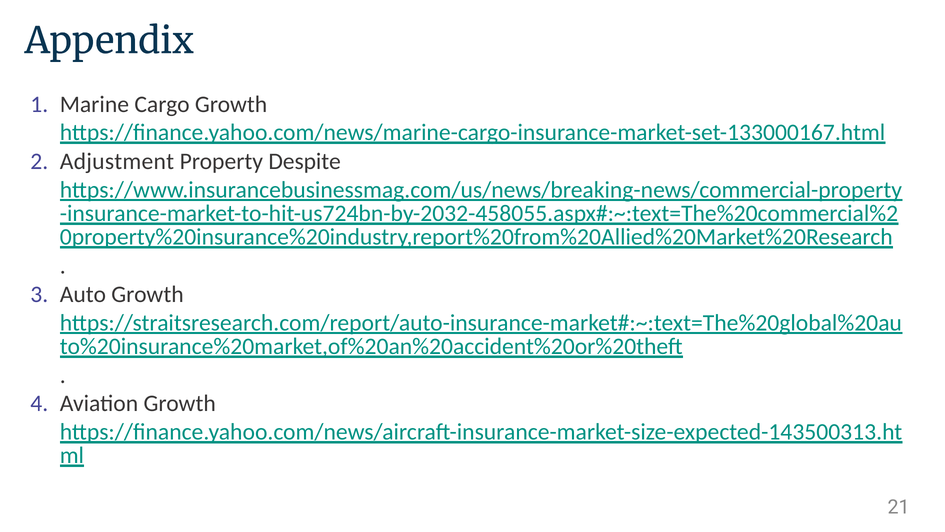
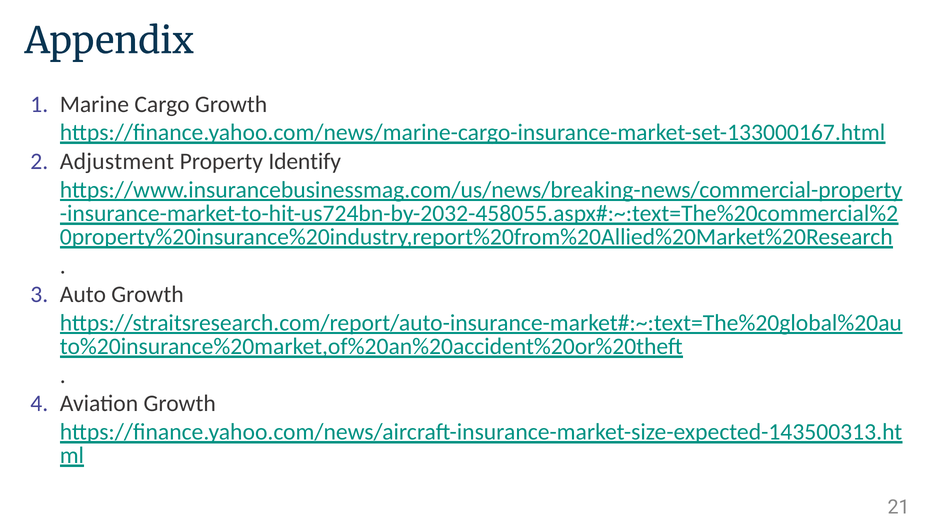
Despite: Despite -> Identify
